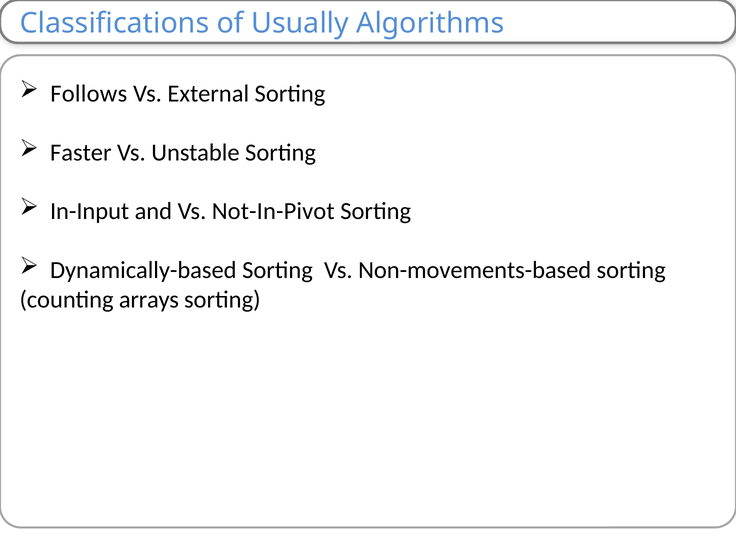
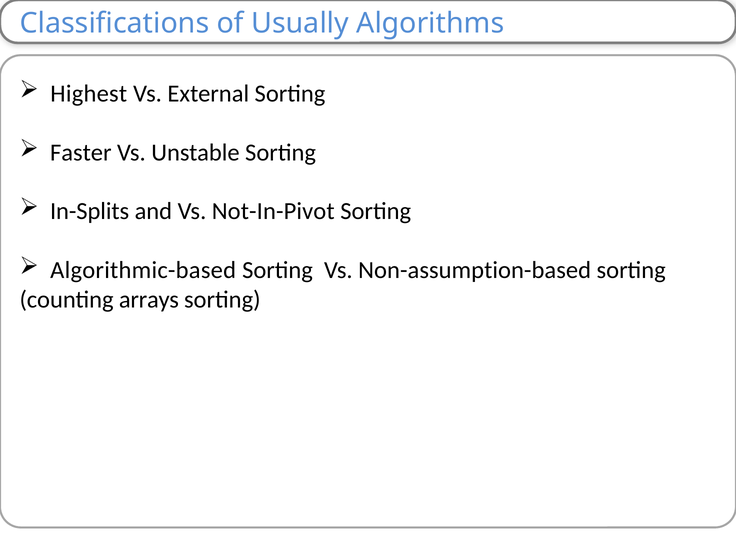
Follows: Follows -> Highest
In-Input: In-Input -> In-Splits
Dynamically-based: Dynamically-based -> Algorithmic-based
Non-movements-based: Non-movements-based -> Non-assumption-based
